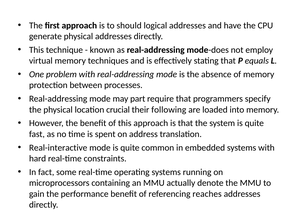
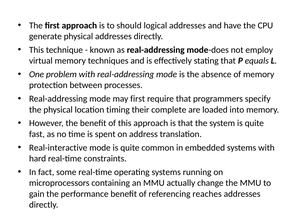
may part: part -> first
crucial: crucial -> timing
following: following -> complete
denote: denote -> change
